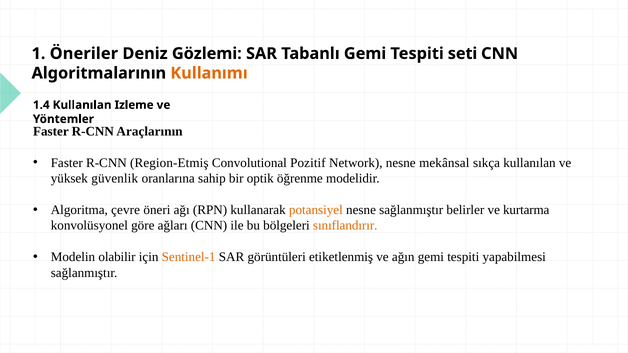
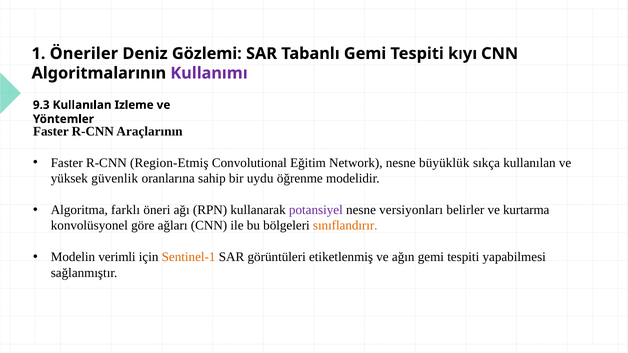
seti: seti -> kıyı
Kullanımı colour: orange -> purple
1.4: 1.4 -> 9.3
Pozitif: Pozitif -> Eğitim
mekânsal: mekânsal -> büyüklük
optik: optik -> uydu
çevre: çevre -> farklı
potansiyel colour: orange -> purple
nesne sağlanmıştır: sağlanmıştır -> versiyonları
olabilir: olabilir -> verimli
